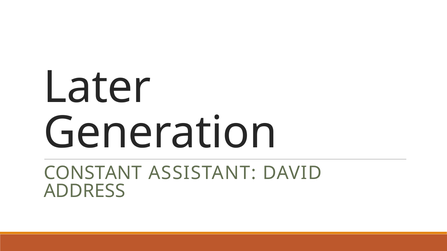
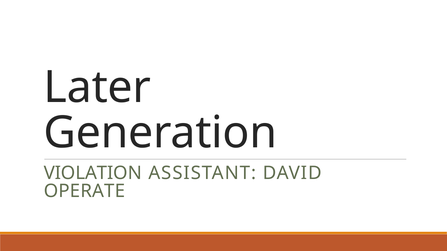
CONSTANT: CONSTANT -> VIOLATION
ADDRESS: ADDRESS -> OPERATE
